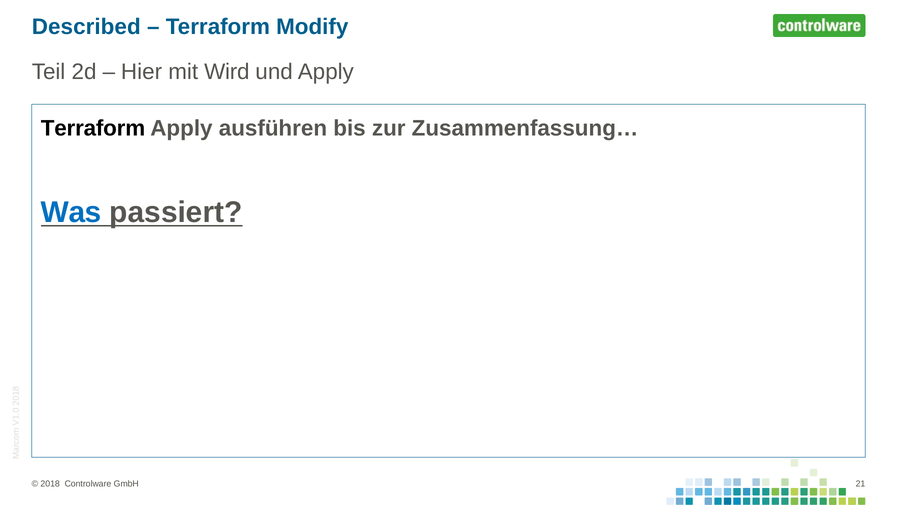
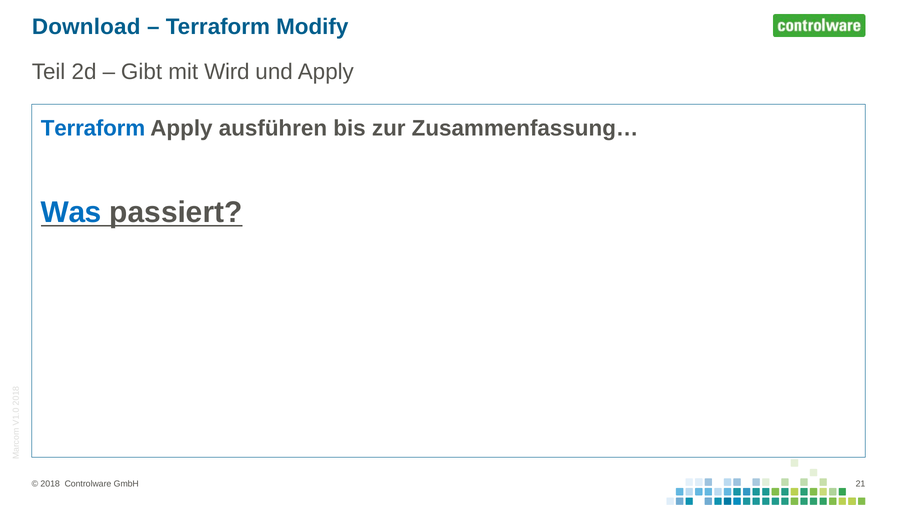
Described: Described -> Download
Hier: Hier -> Gibt
Terraform at (93, 128) colour: black -> blue
